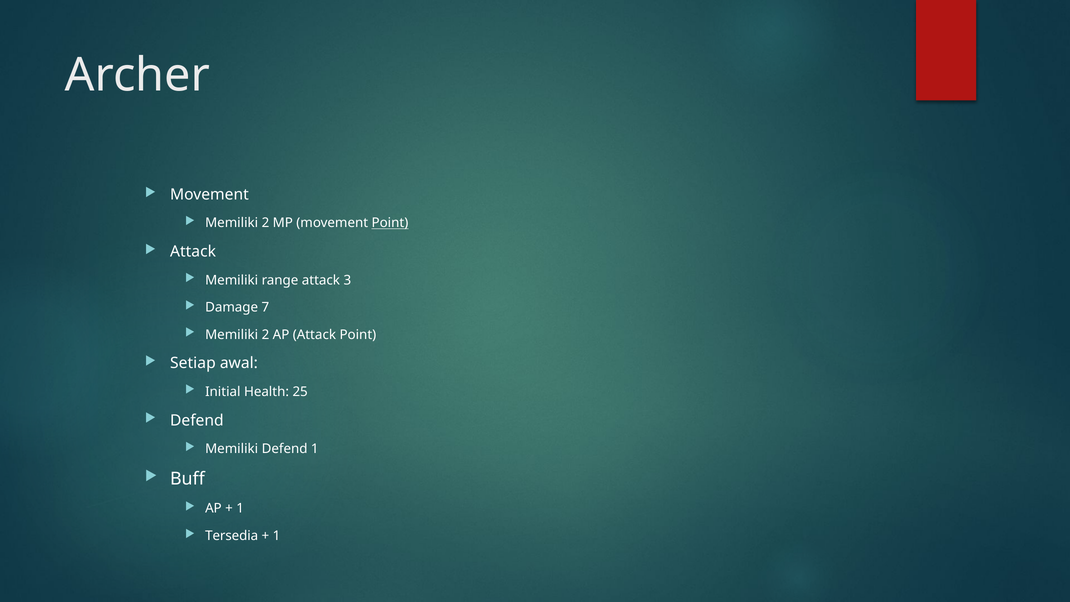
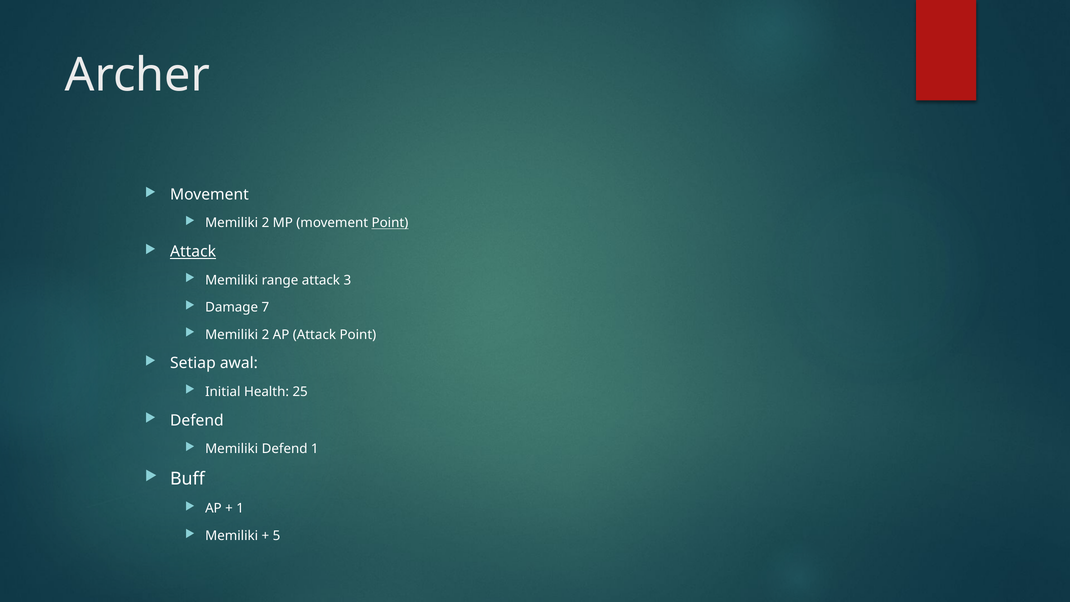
Attack at (193, 252) underline: none -> present
Tersedia at (232, 536): Tersedia -> Memiliki
1 at (277, 536): 1 -> 5
